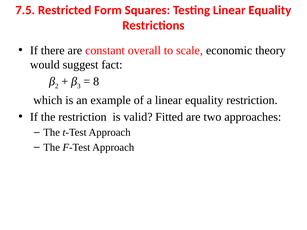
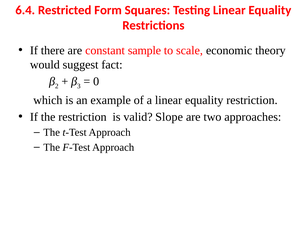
7.5: 7.5 -> 6.4
overall: overall -> sample
8: 8 -> 0
Fitted: Fitted -> Slope
